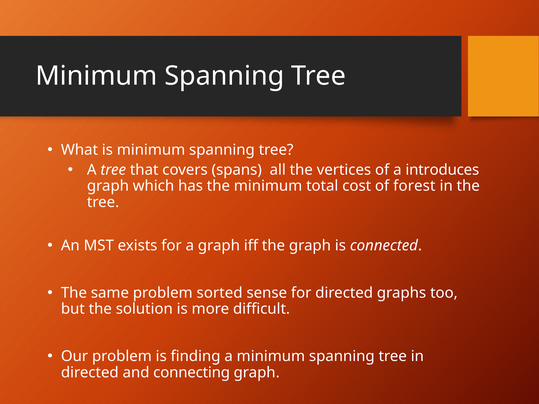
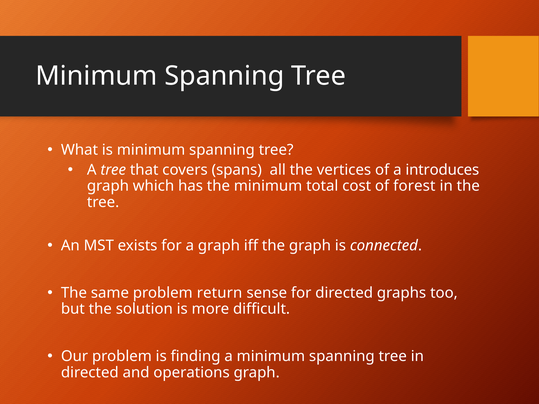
sorted: sorted -> return
connecting: connecting -> operations
